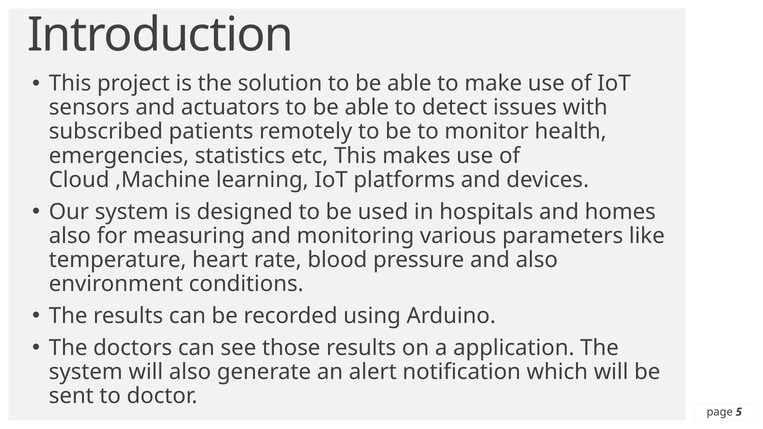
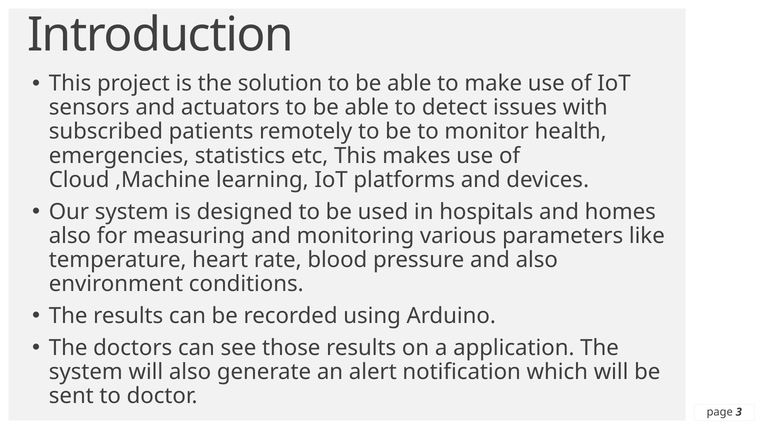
5: 5 -> 3
